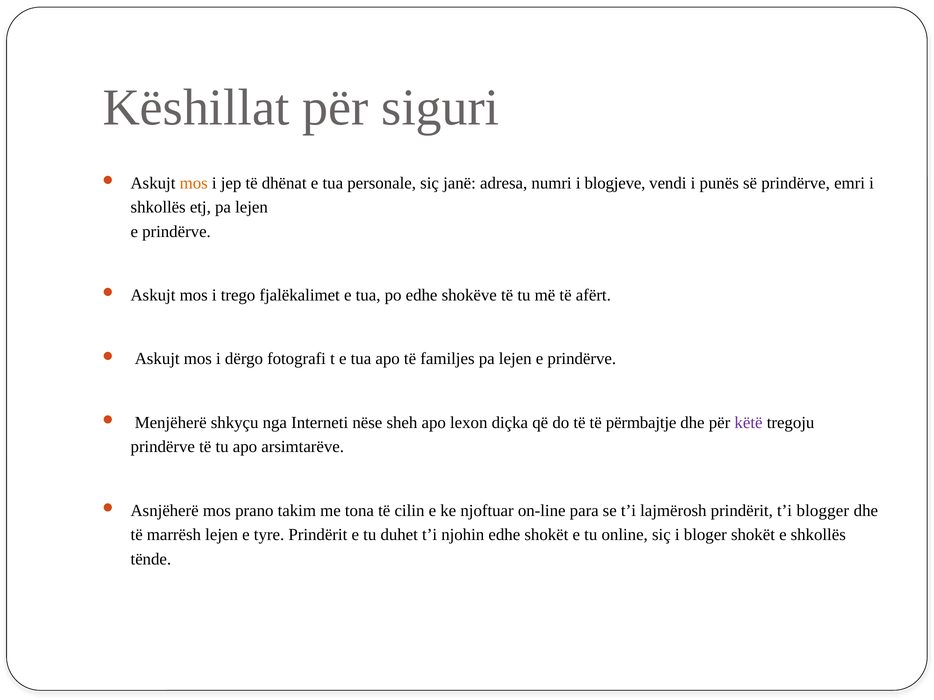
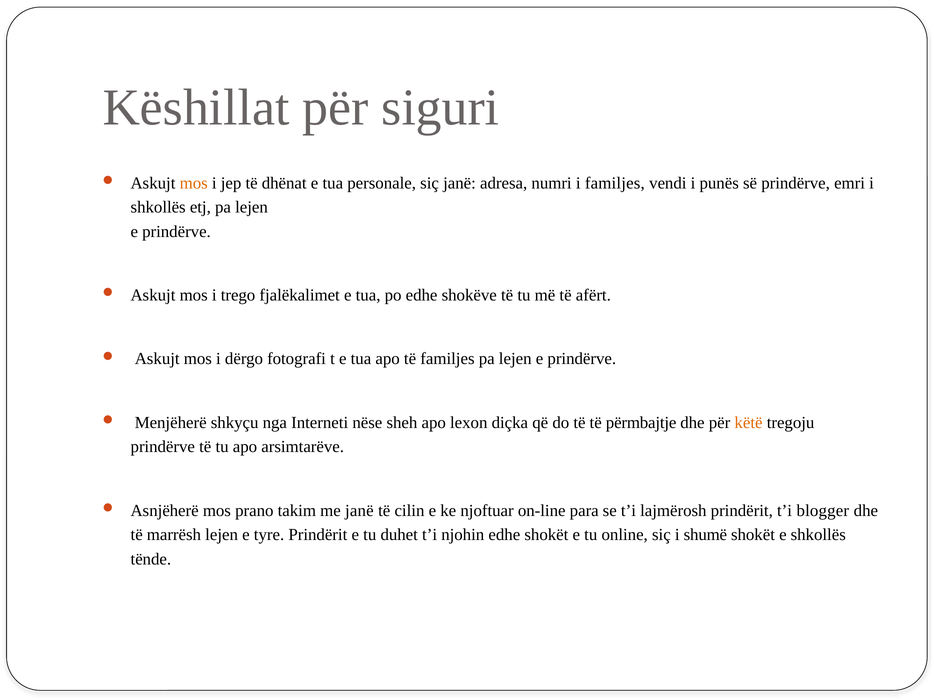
i blogjeve: blogjeve -> familjes
këtë colour: purple -> orange
me tona: tona -> janë
bloger: bloger -> shumë
